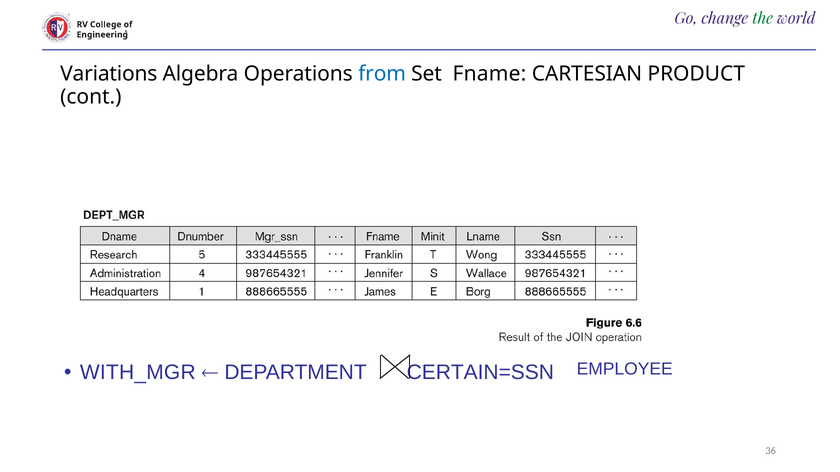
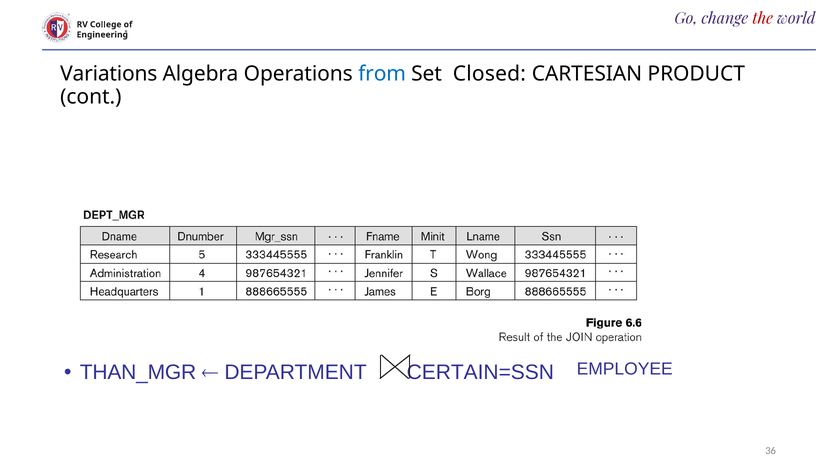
the at (763, 19) colour: green -> red
Fname: Fname -> Closed
WITH_MGR: WITH_MGR -> THAN_MGR
